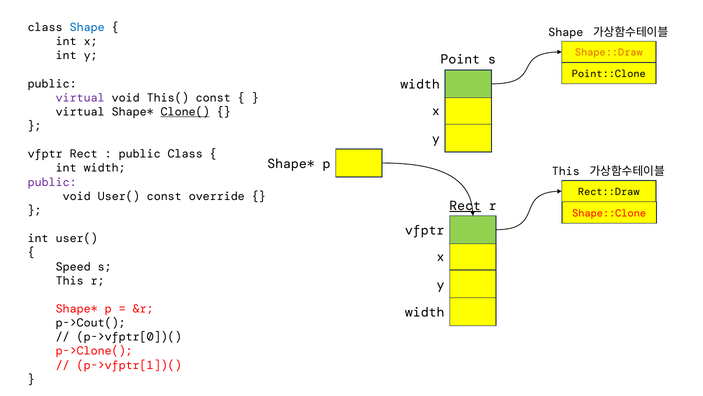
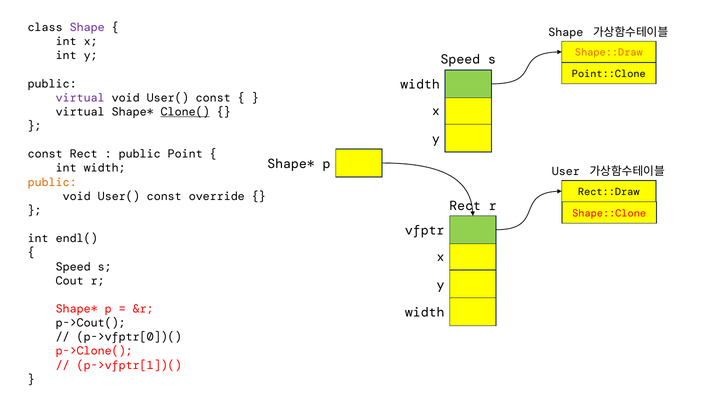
Shape at (87, 27) colour: blue -> purple
Point at (460, 59): Point -> Speed
This( at (168, 98): This( -> User(
vfptr at (45, 154): vfptr -> const
public Class: Class -> Point
This at (566, 171): This -> User
public at (52, 182) colour: purple -> orange
Rect at (465, 206) underline: present -> none
int user(: user( -> endl(
This at (70, 280): This -> Cout
